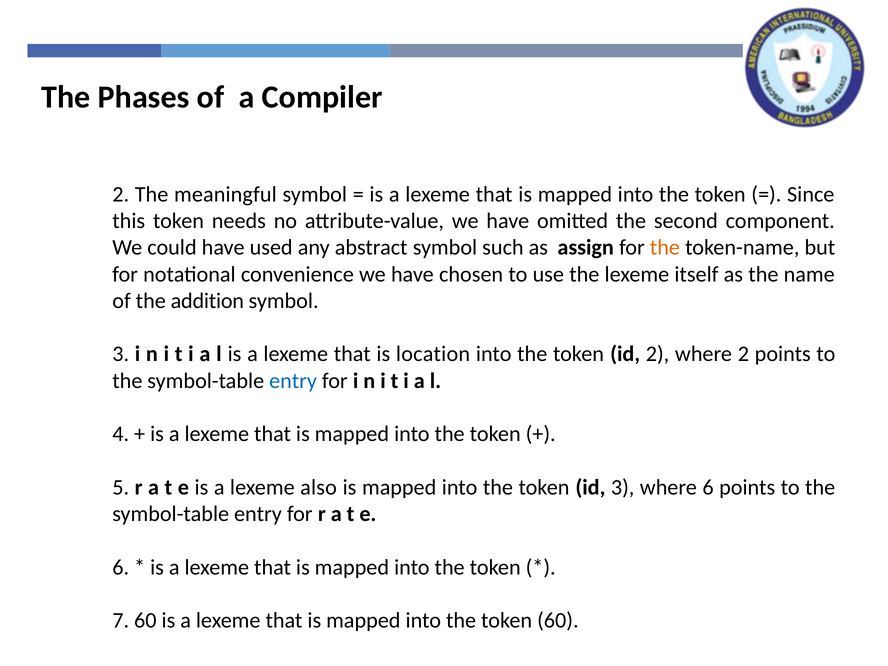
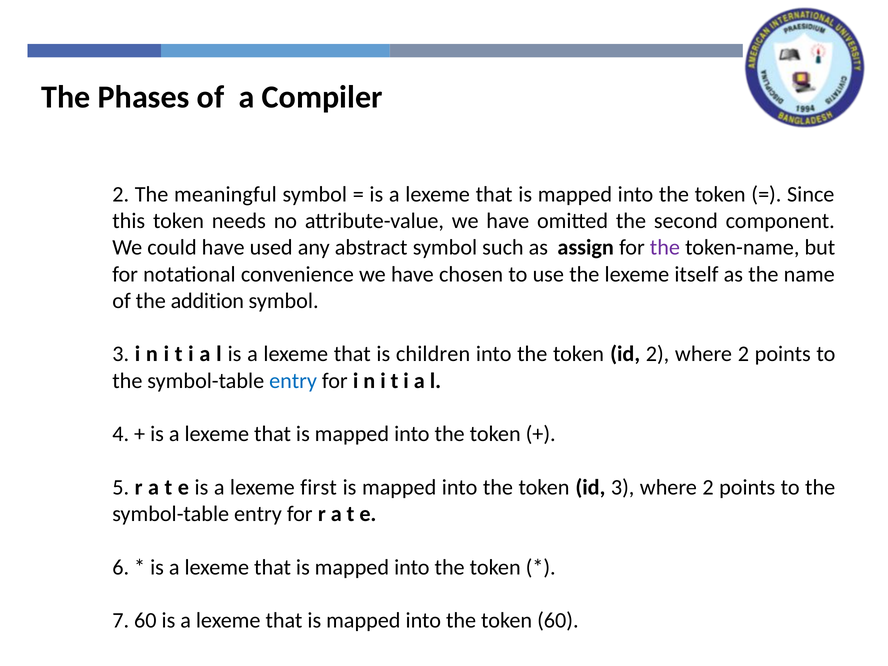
the at (665, 248) colour: orange -> purple
location: location -> children
also: also -> first
3 where 6: 6 -> 2
